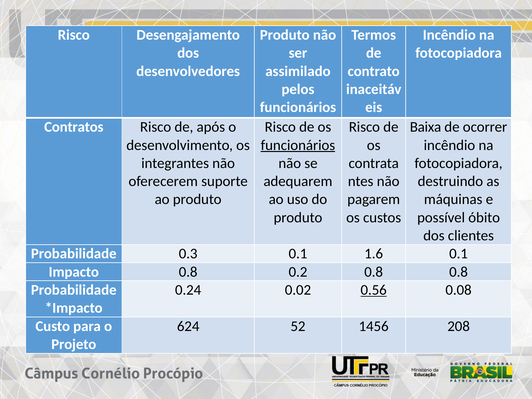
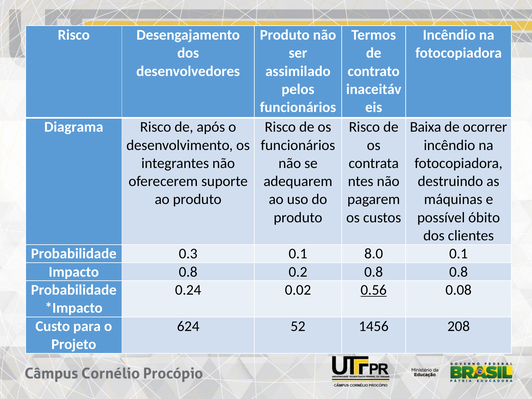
Contratos: Contratos -> Diagrama
funcionários at (298, 145) underline: present -> none
1.6: 1.6 -> 8.0
